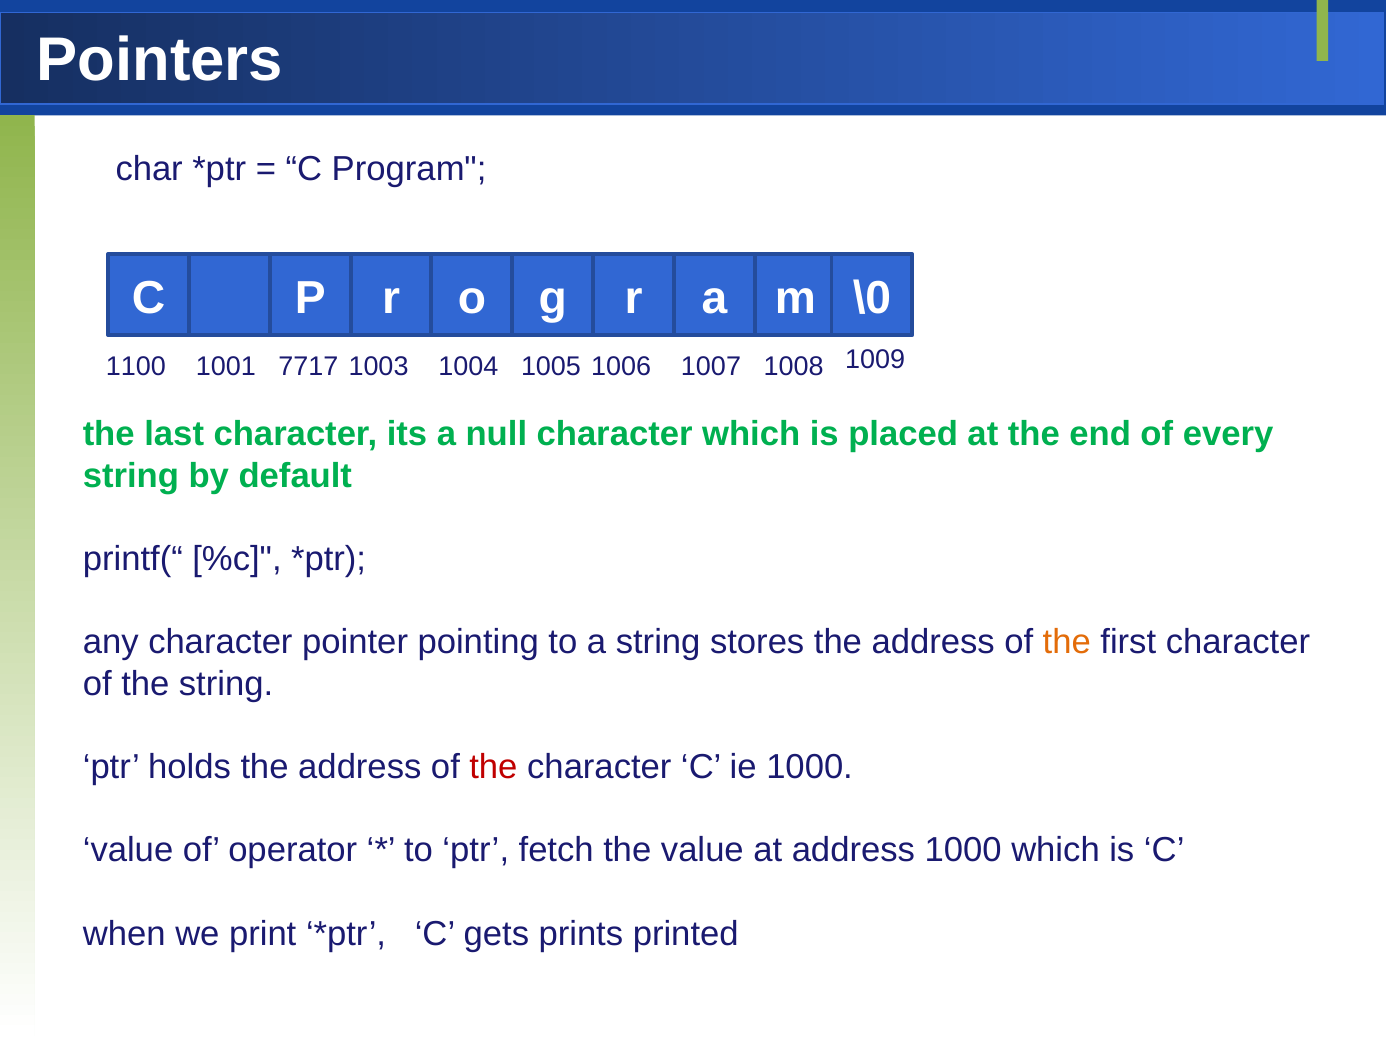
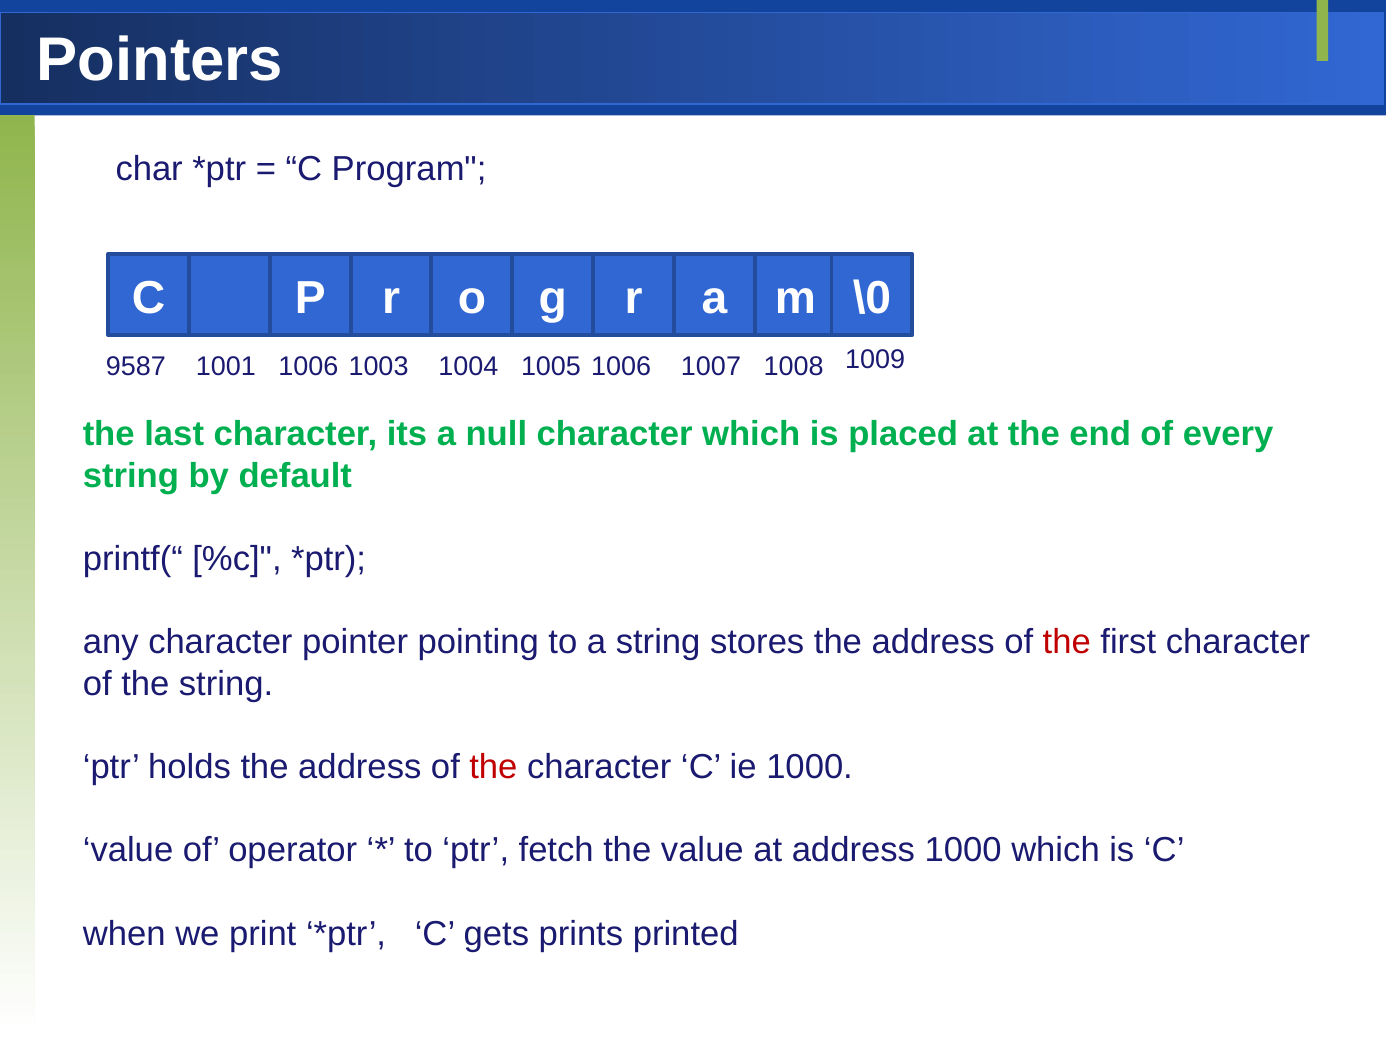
1100: 1100 -> 9587
1001 7717: 7717 -> 1006
the at (1067, 642) colour: orange -> red
